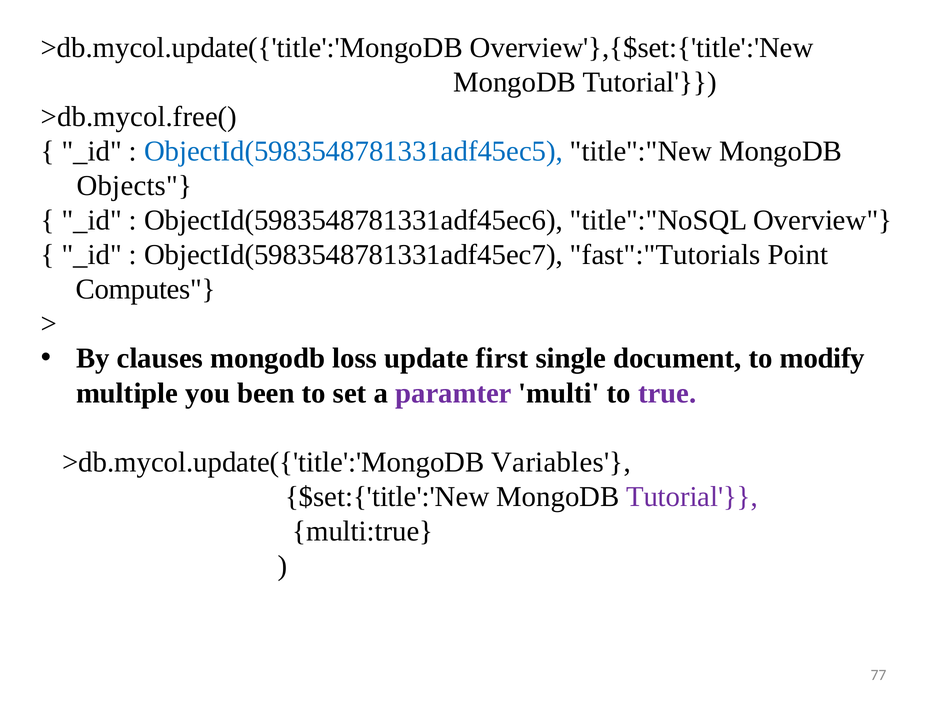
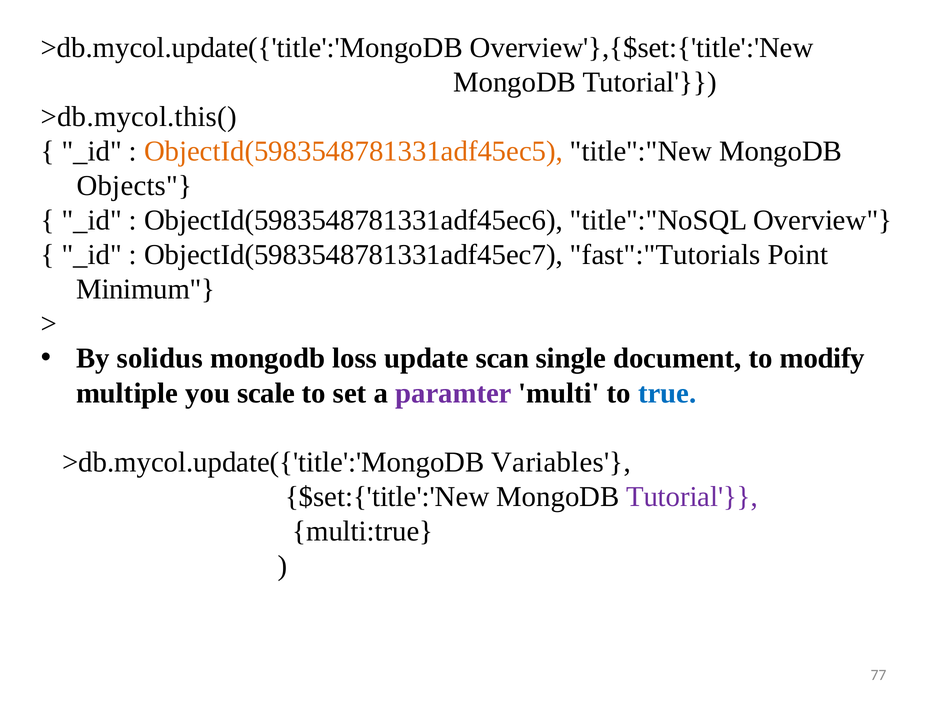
>db.mycol.free(: >db.mycol.free( -> >db.mycol.this(
ObjectId(5983548781331adf45ec5 colour: blue -> orange
Computes: Computes -> Minimum
clauses: clauses -> solidus
first: first -> scan
been: been -> scale
true colour: purple -> blue
